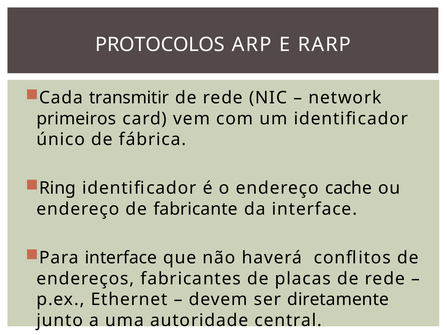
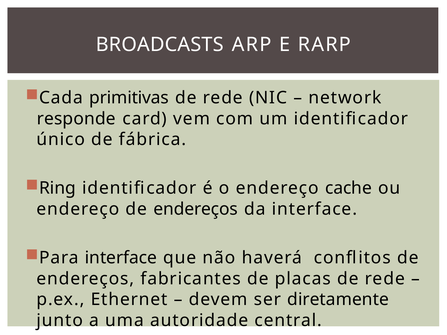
PROTOCOLOS: PROTOCOLOS -> BROADCASTS
transmitir: transmitir -> primitivas
primeiros: primeiros -> responde
endereço de fabricante: fabricante -> endereços
